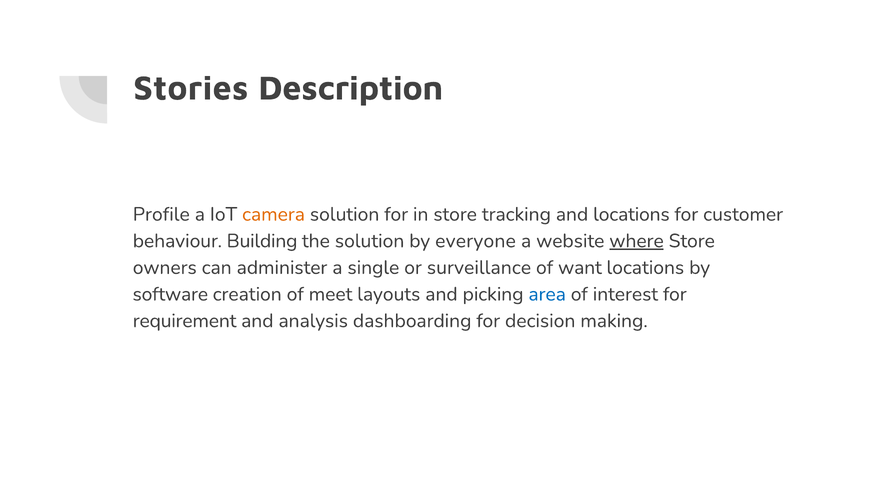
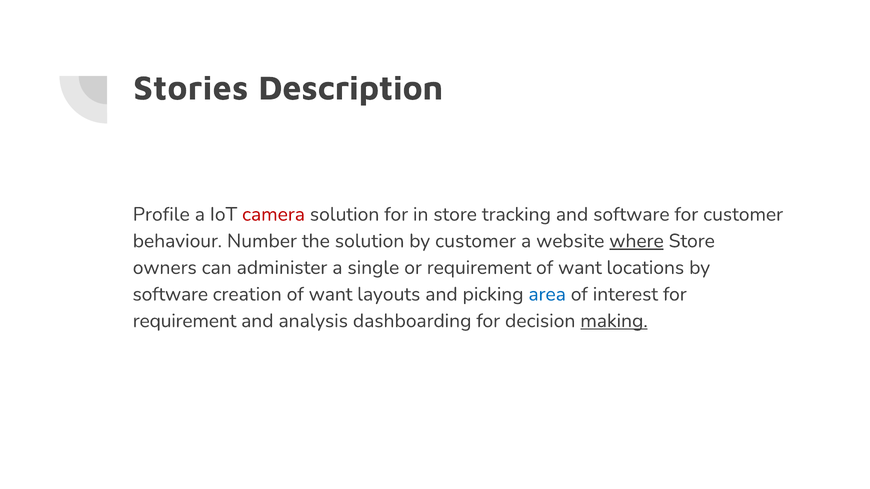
camera colour: orange -> red
and locations: locations -> software
Building: Building -> Number
by everyone: everyone -> customer
or surveillance: surveillance -> requirement
creation of meet: meet -> want
making underline: none -> present
